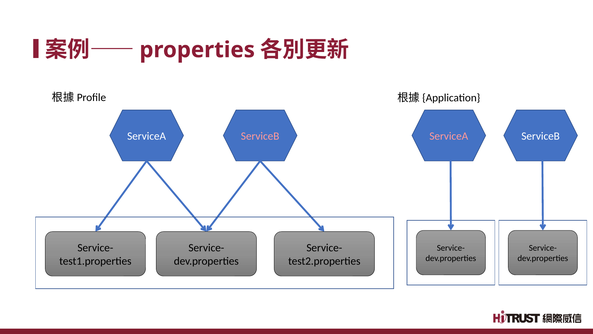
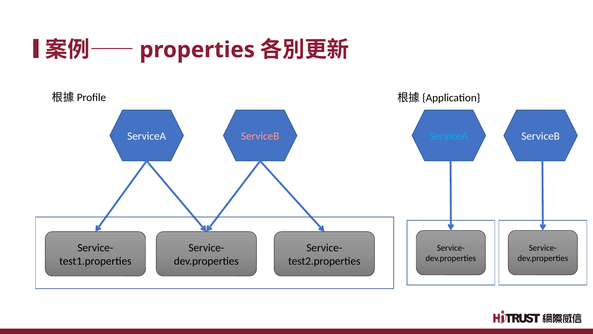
ServiceA at (449, 136) colour: pink -> light blue
